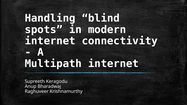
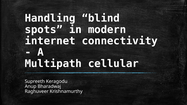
Multipath internet: internet -> cellular
